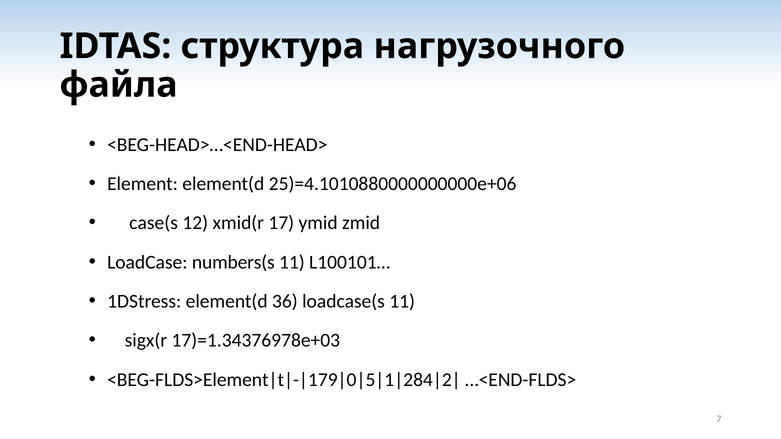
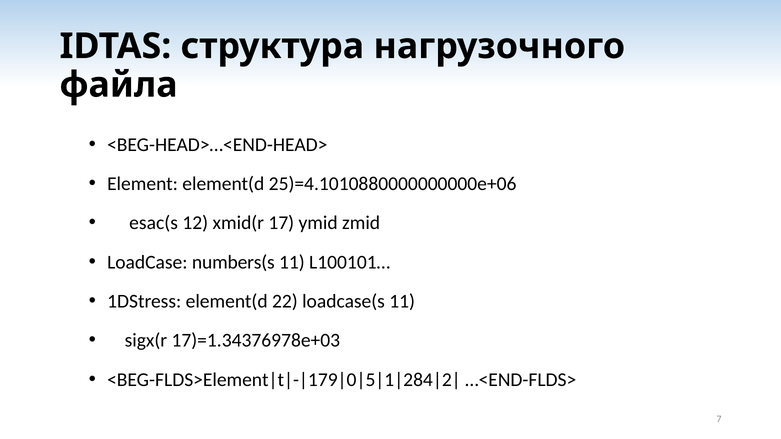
case(s: case(s -> esac(s
36: 36 -> 22
